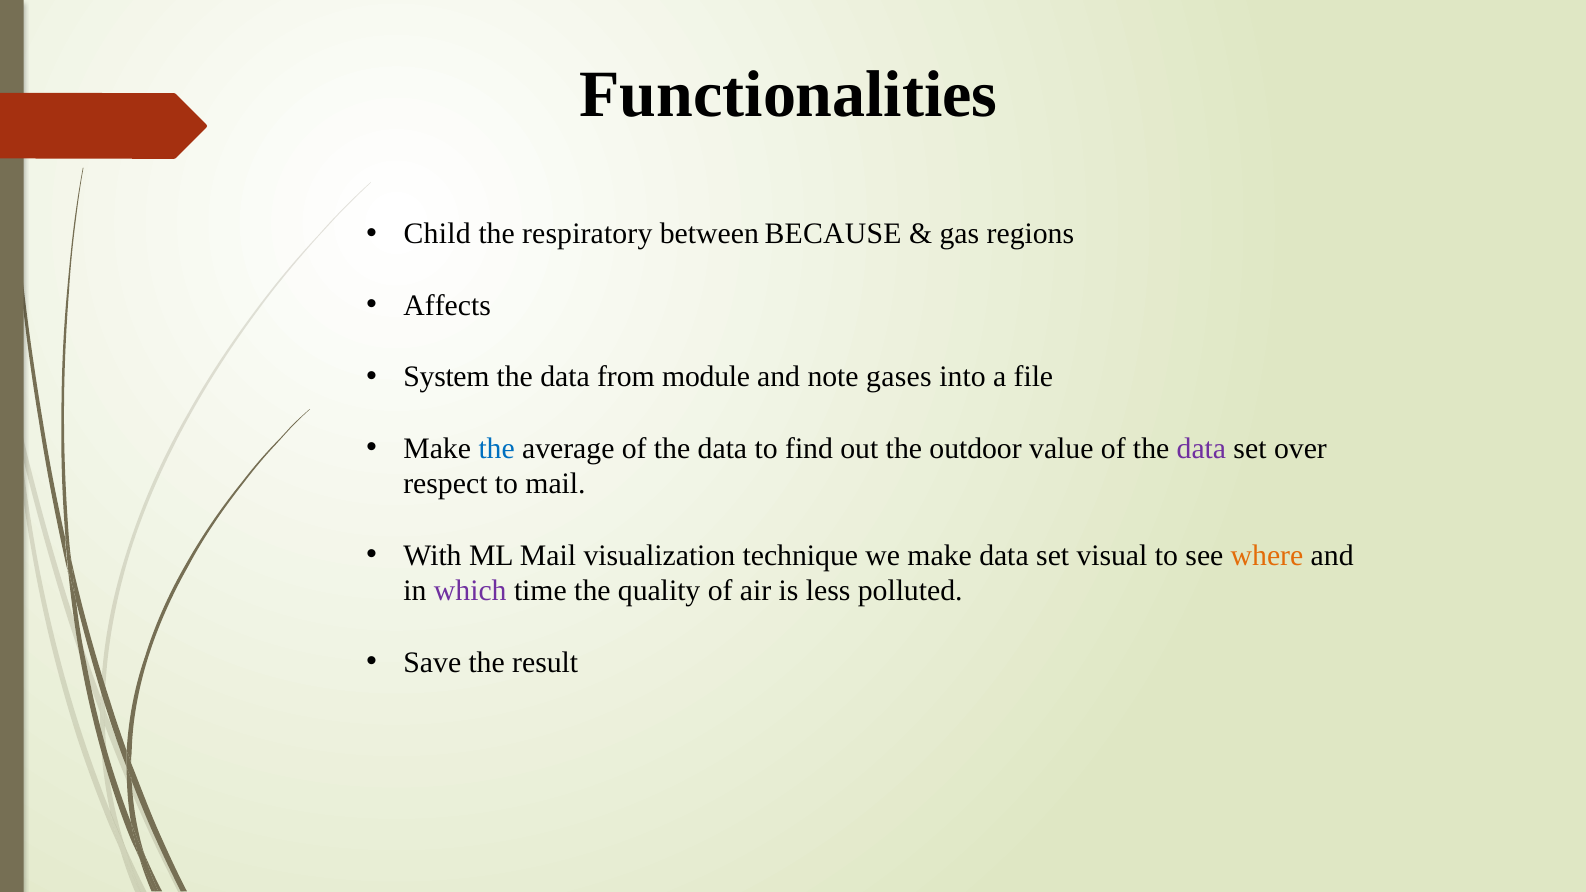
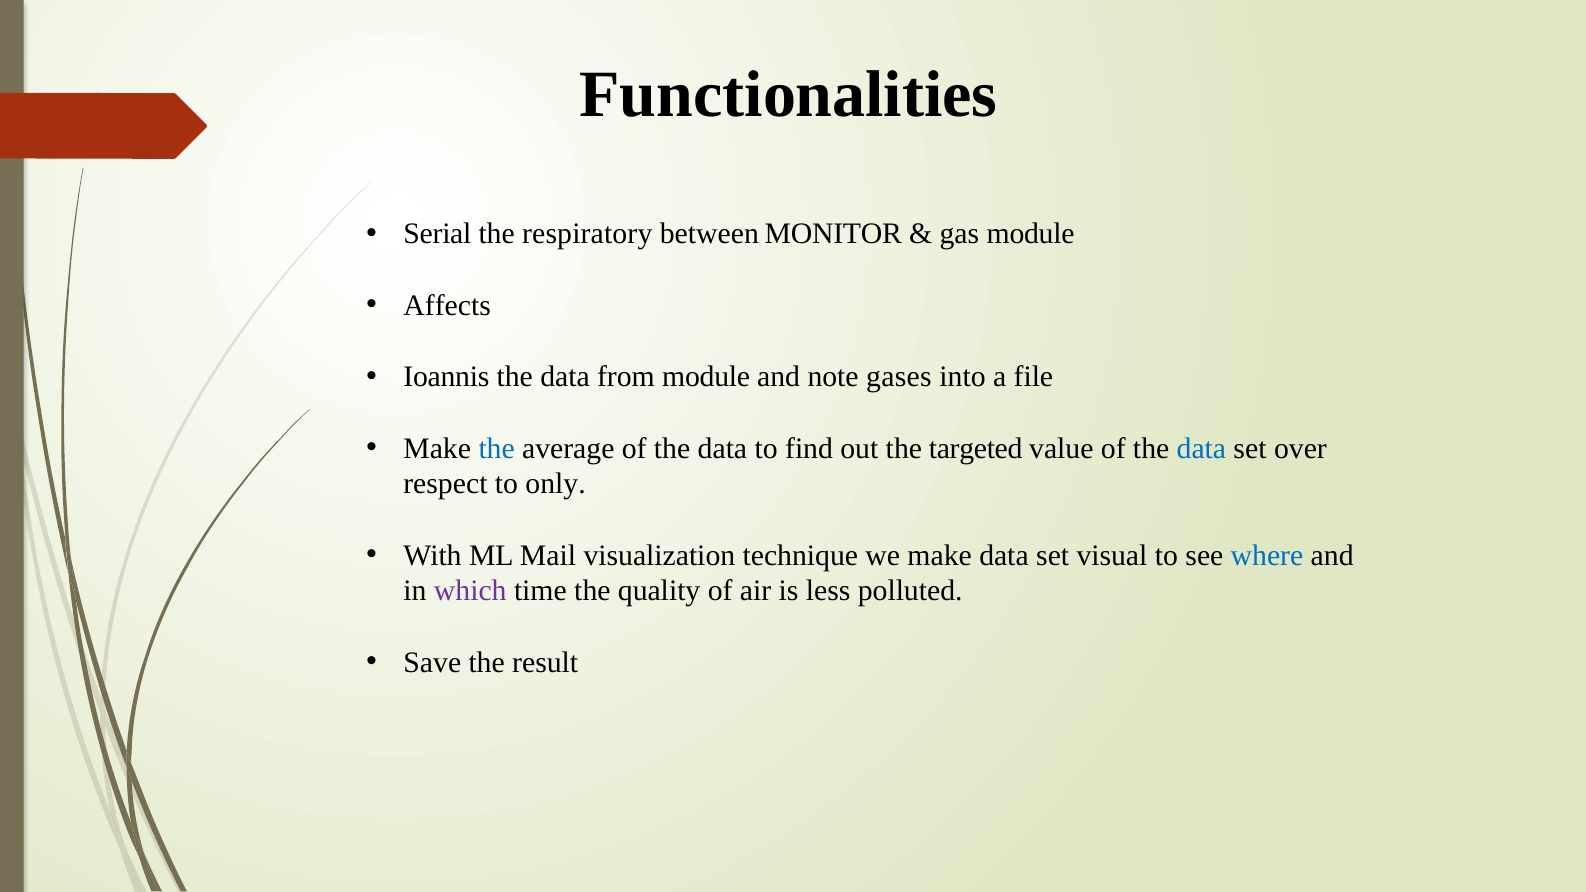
Child: Child -> Serial
BECAUSE: BECAUSE -> MONITOR
gas regions: regions -> module
System: System -> Ioannis
outdoor: outdoor -> targeted
data at (1201, 448) colour: purple -> blue
to mail: mail -> only
where colour: orange -> blue
